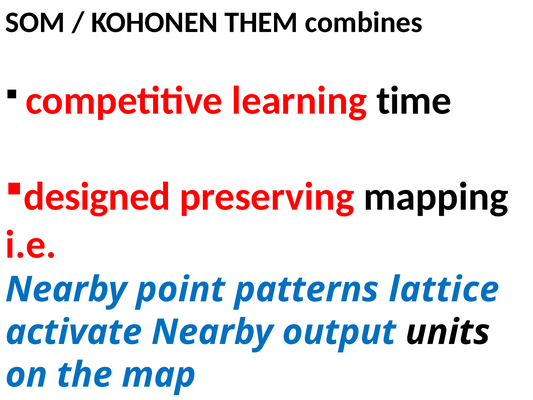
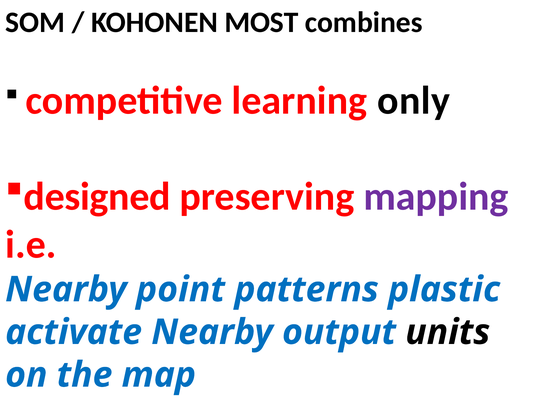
THEM: THEM -> MOST
time: time -> only
mapping colour: black -> purple
lattice: lattice -> plastic
